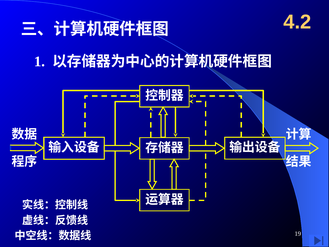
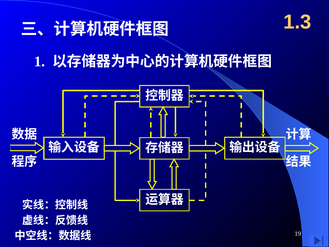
4.2: 4.2 -> 1.3
